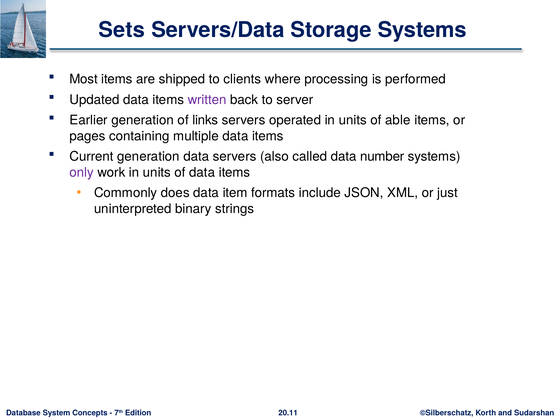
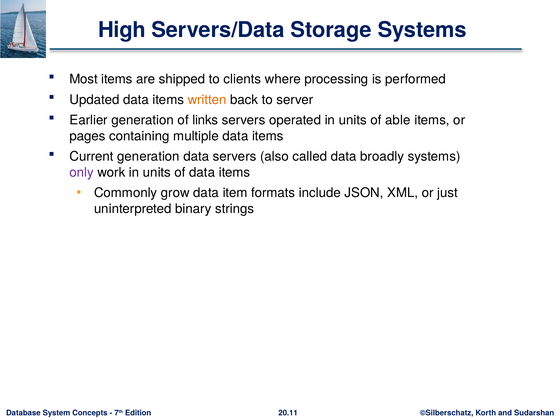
Sets: Sets -> High
written colour: purple -> orange
number: number -> broadly
does: does -> grow
